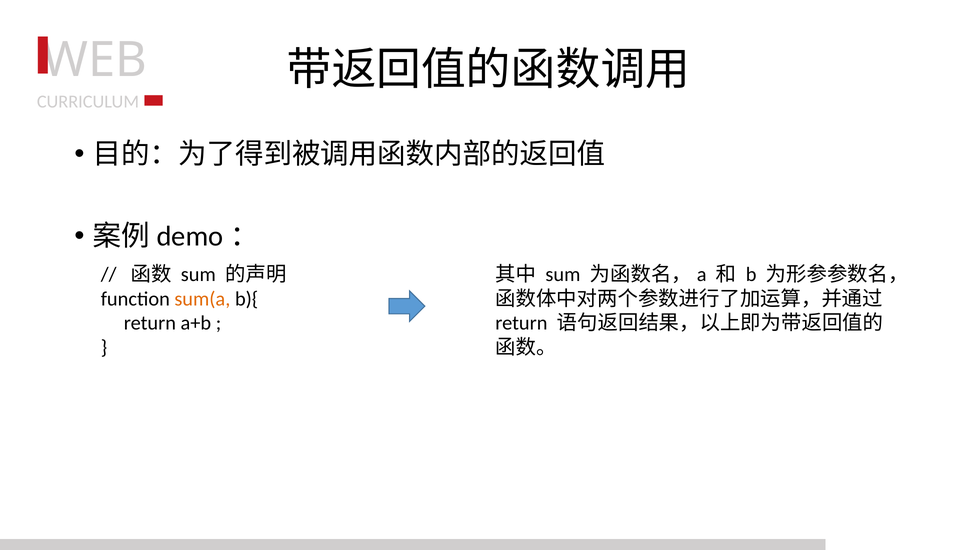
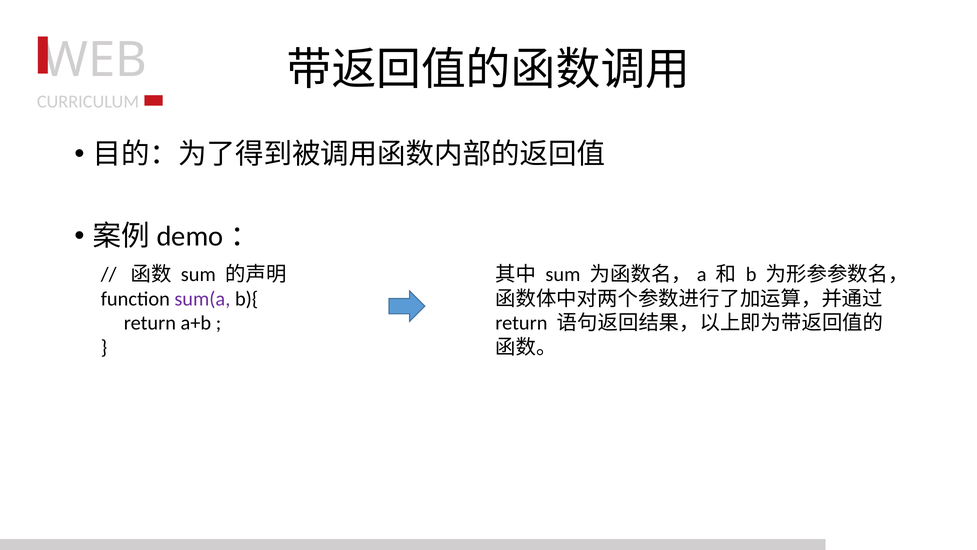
sum(a colour: orange -> purple
